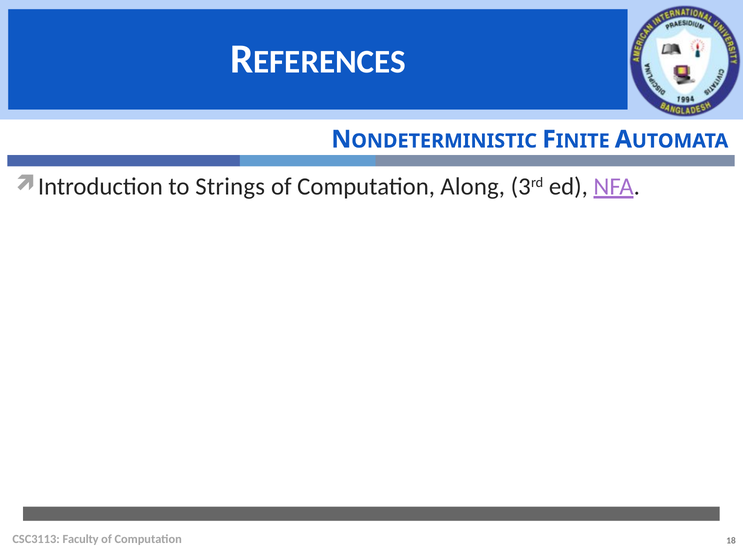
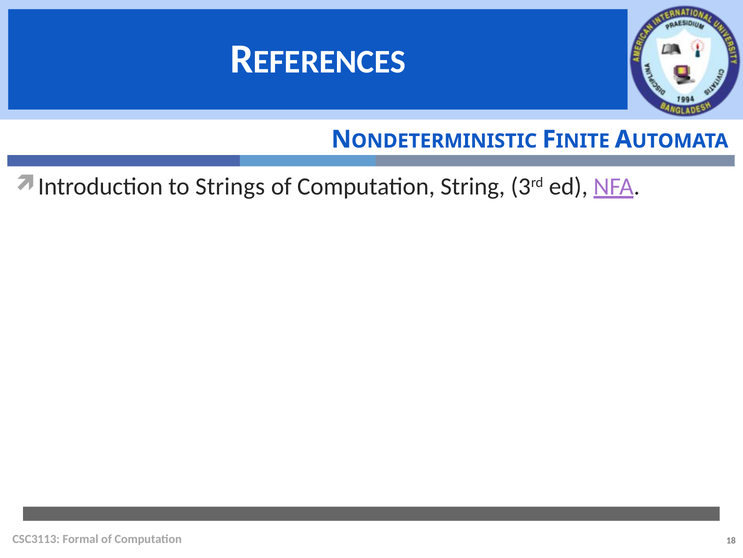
Along: Along -> String
Faculty: Faculty -> Formal
